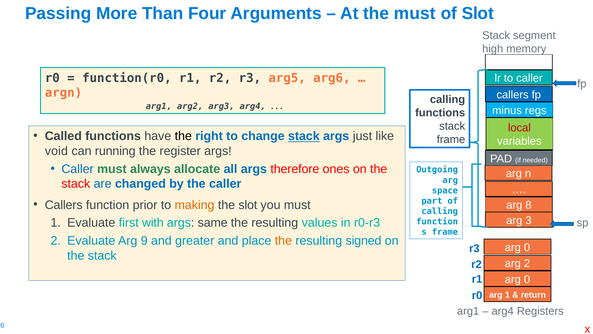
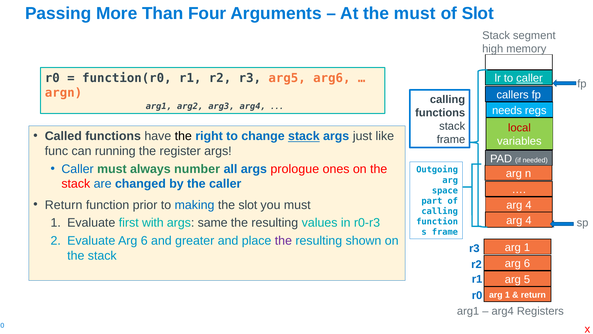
caller at (529, 78) underline: none -> present
minus: minus -> needs
void: void -> func
allocate: allocate -> number
therefore: therefore -> prologue
Callers at (64, 205): Callers -> Return
making colour: orange -> blue
8 at (528, 205): 8 -> 4
3 at (528, 220): 3 -> 4
Evaluate Arg 9: 9 -> 6
the at (283, 240) colour: orange -> purple
signed: signed -> shown
0 at (527, 247): 0 -> 1
2 at (527, 263): 2 -> 6
0 at (527, 279): 0 -> 5
